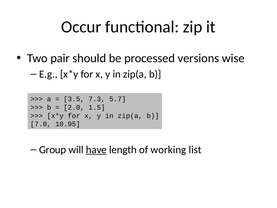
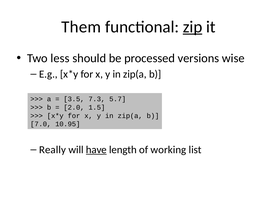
Occur: Occur -> Them
zip underline: none -> present
pair: pair -> less
Group: Group -> Really
